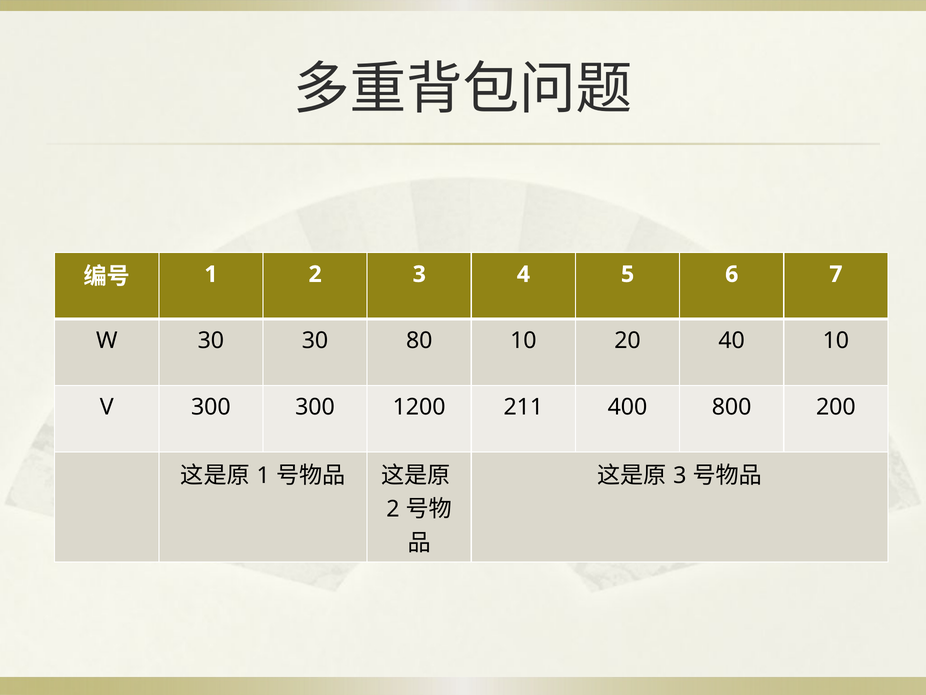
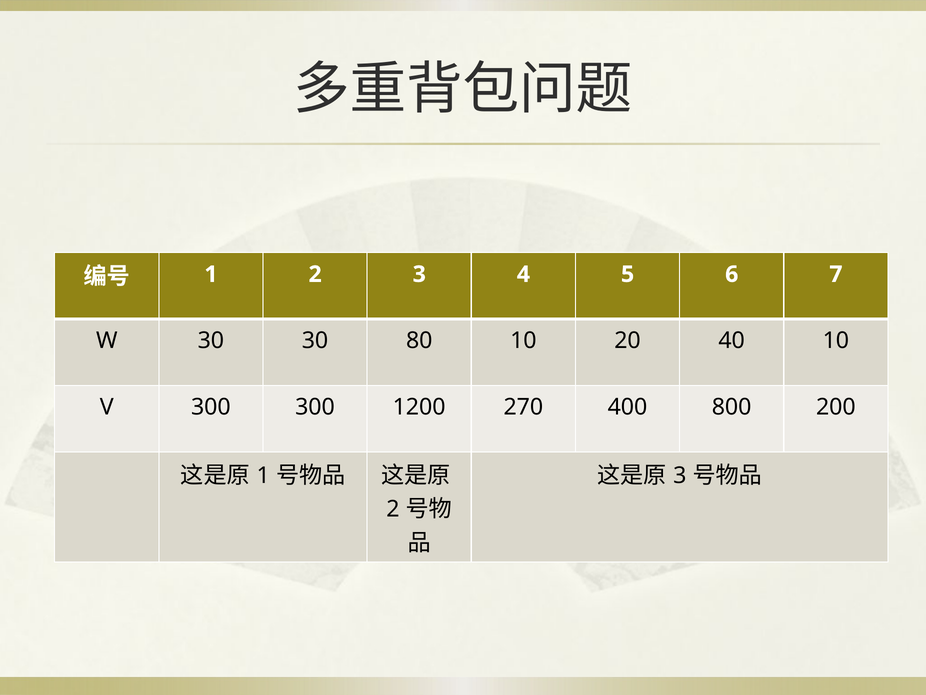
211: 211 -> 270
